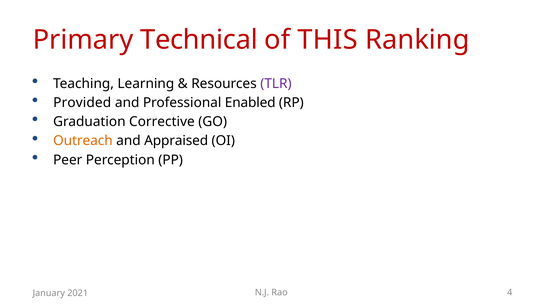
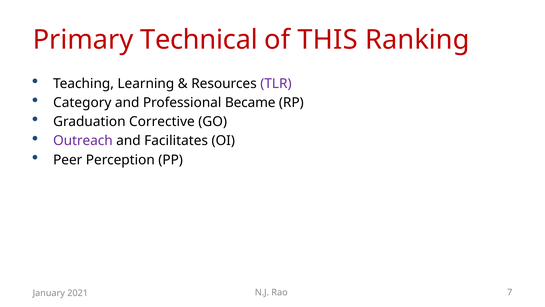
Provided: Provided -> Category
Enabled: Enabled -> Became
Outreach colour: orange -> purple
Appraised: Appraised -> Facilitates
4: 4 -> 7
